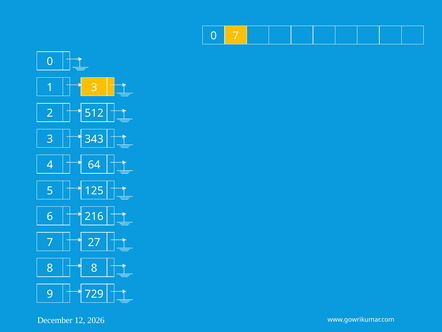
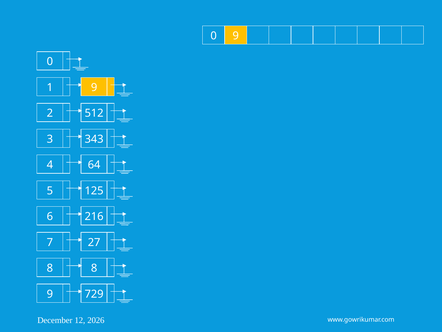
0 7: 7 -> 9
1 3: 3 -> 9
